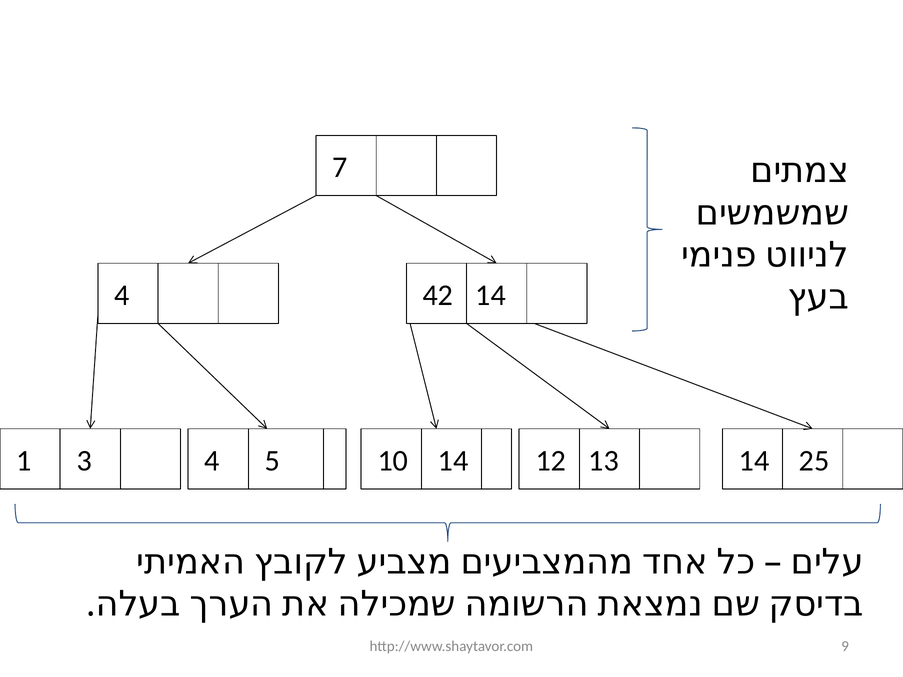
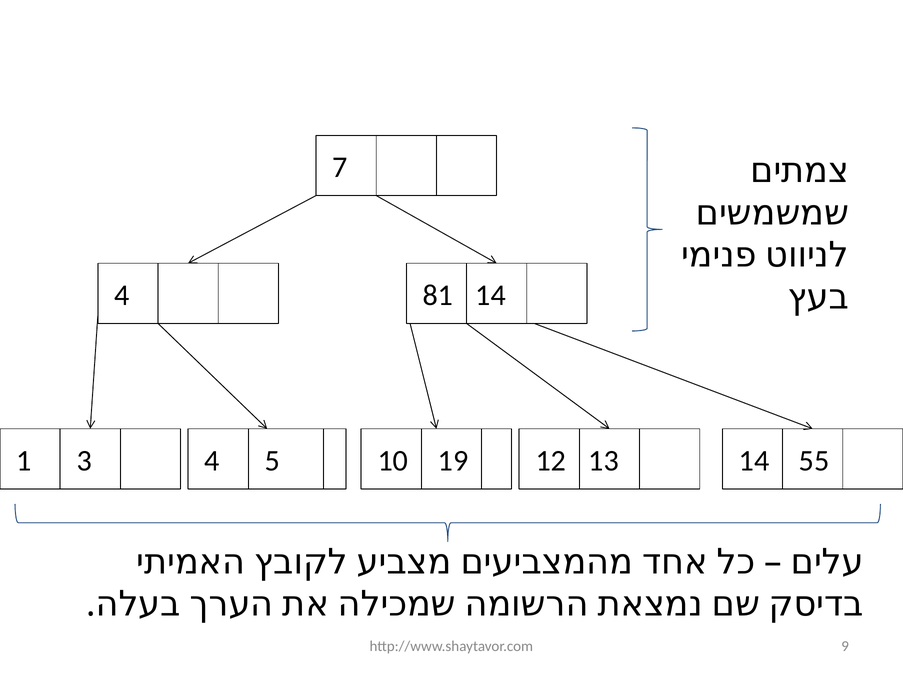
42: 42 -> 81
10 14: 14 -> 19
25: 25 -> 55
